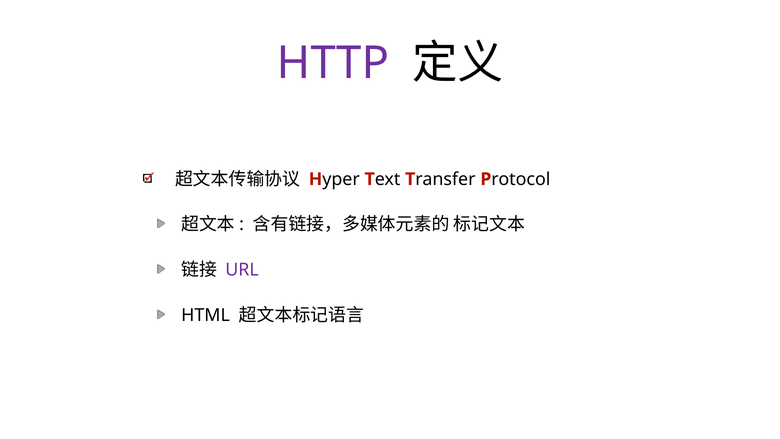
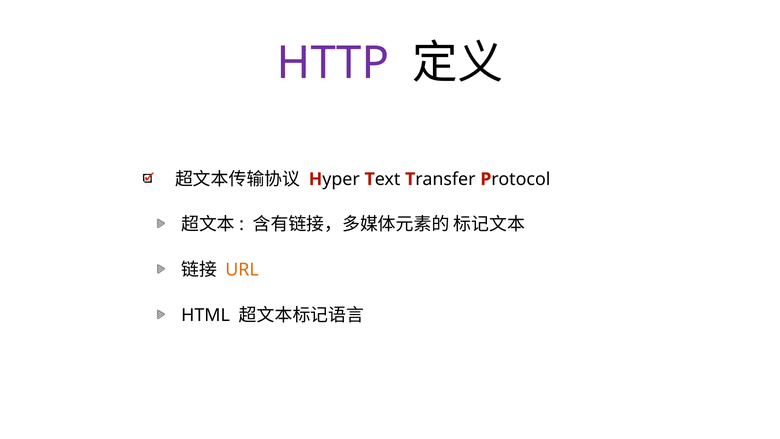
URL colour: purple -> orange
